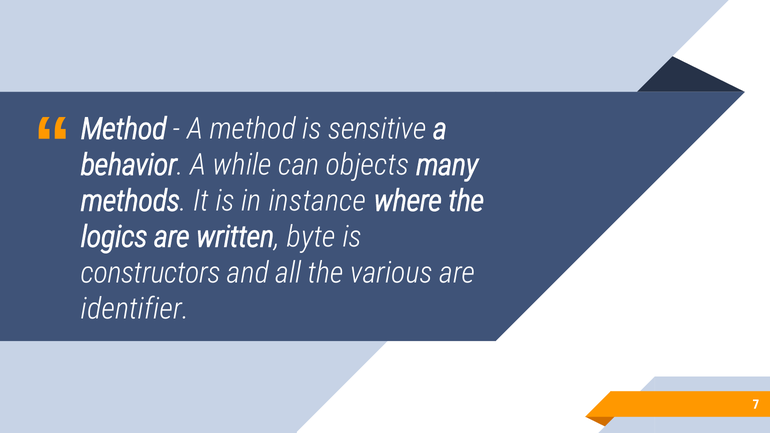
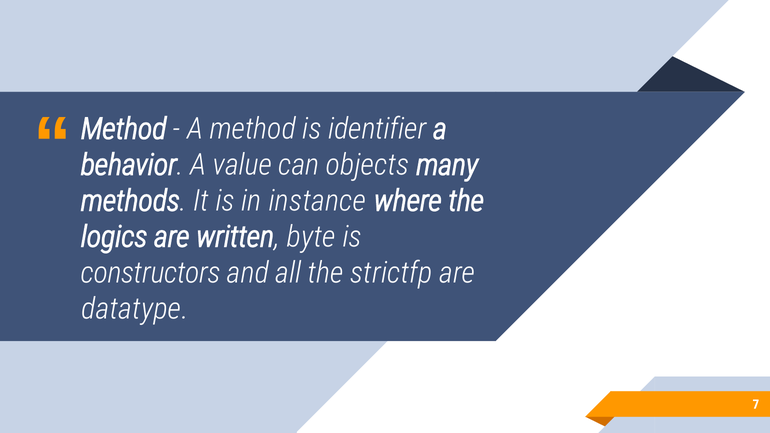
sensitive: sensitive -> identifier
while: while -> value
various: various -> strictfp
identifier: identifier -> datatype
